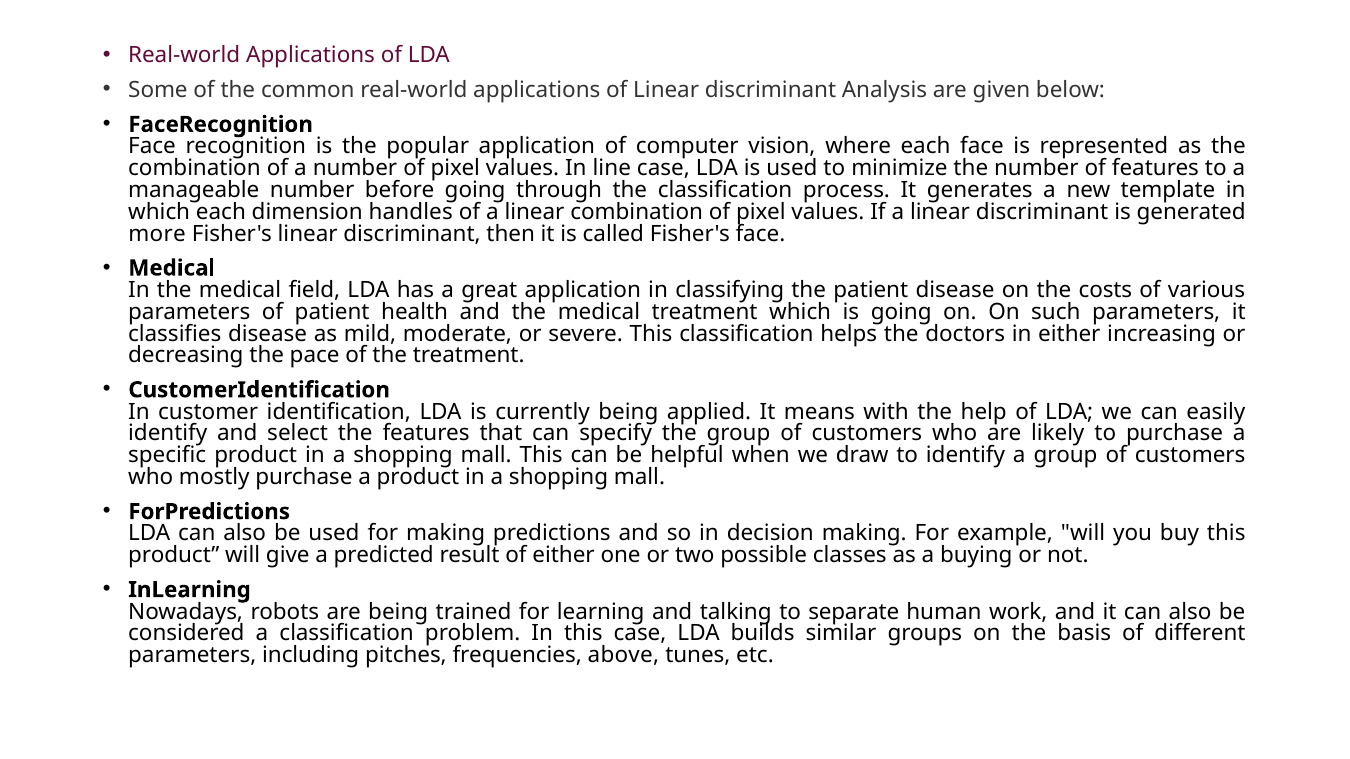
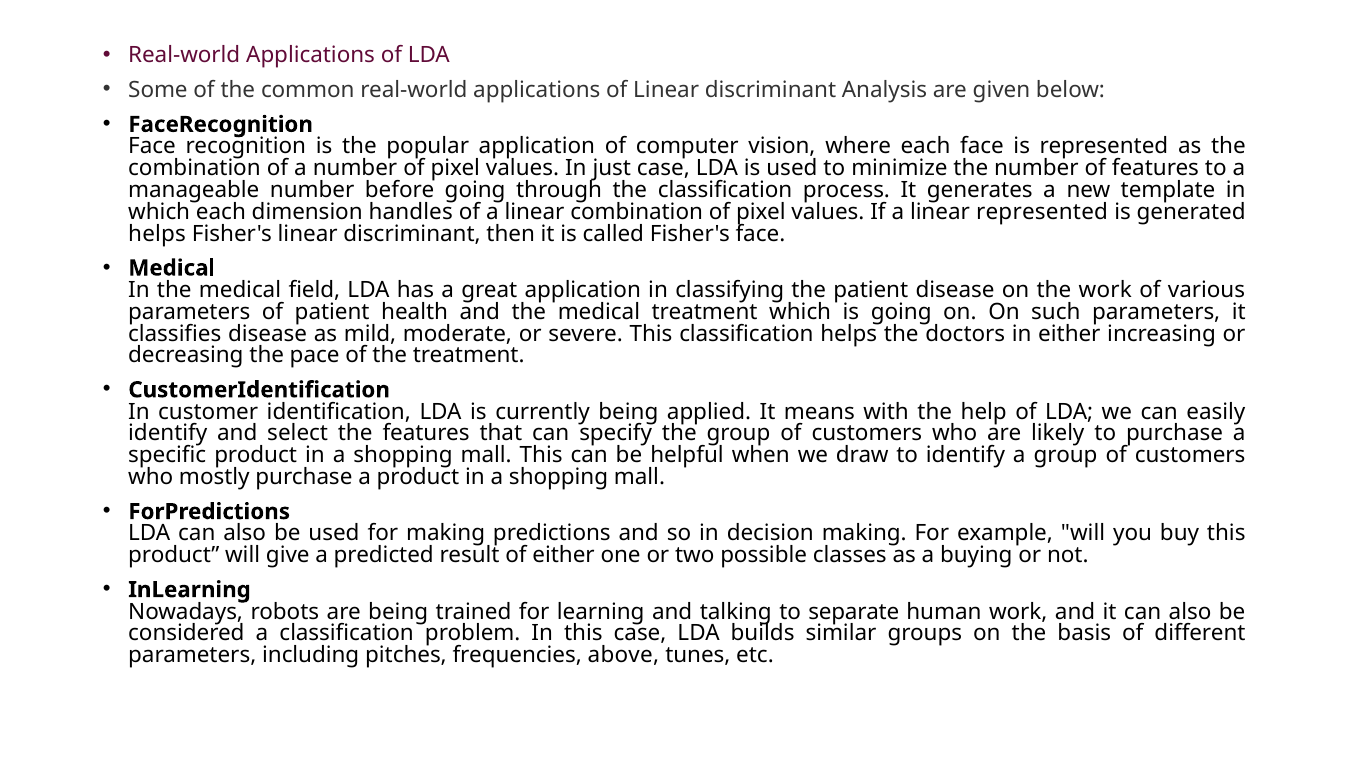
line: line -> just
a linear discriminant: discriminant -> represented
more at (157, 234): more -> helps
the costs: costs -> work
